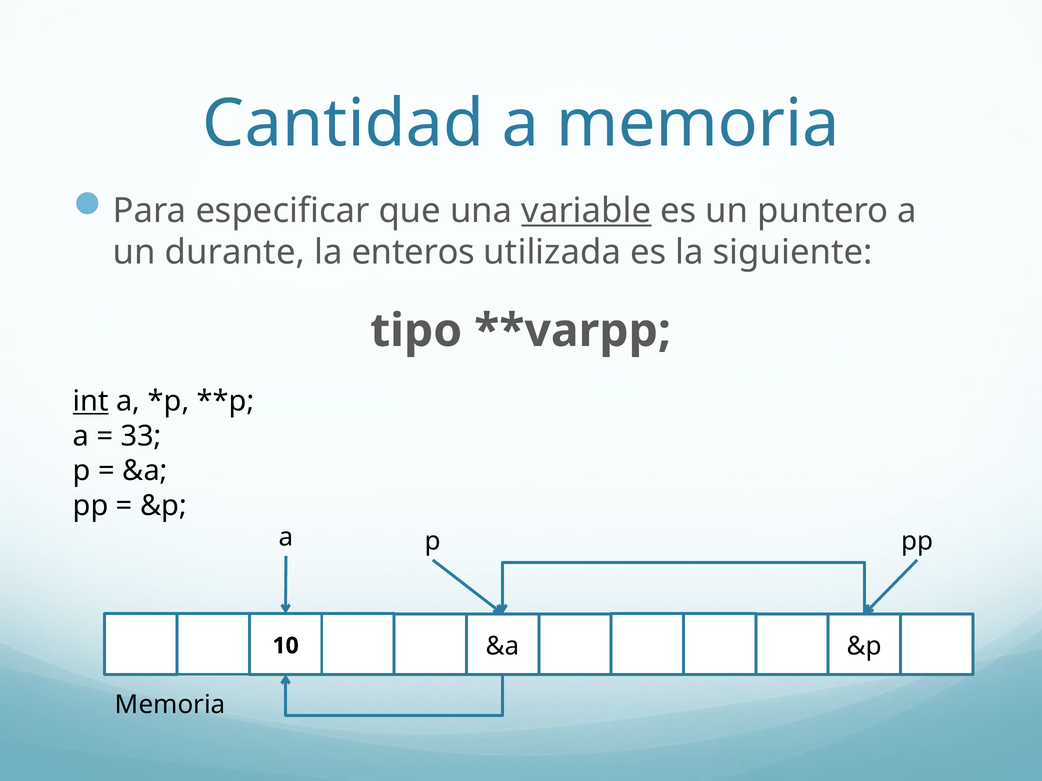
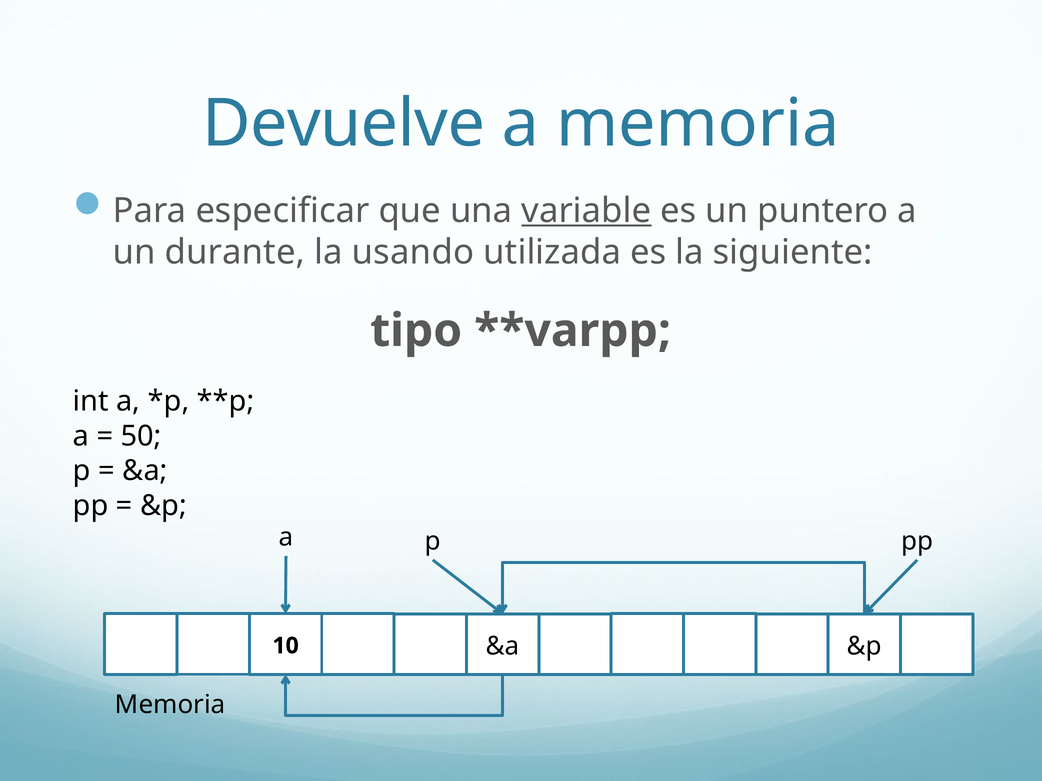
Cantidad: Cantidad -> Devuelve
enteros: enteros -> usando
int underline: present -> none
33: 33 -> 50
